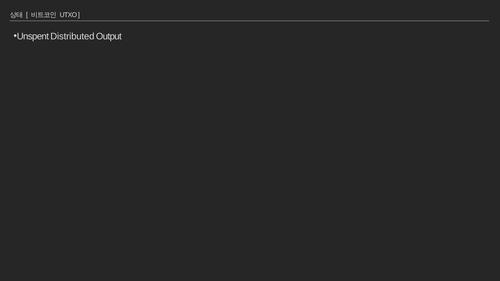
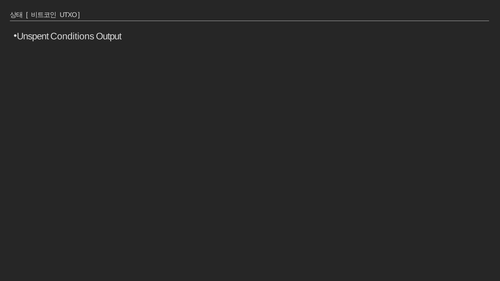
Distributed: Distributed -> Conditions
